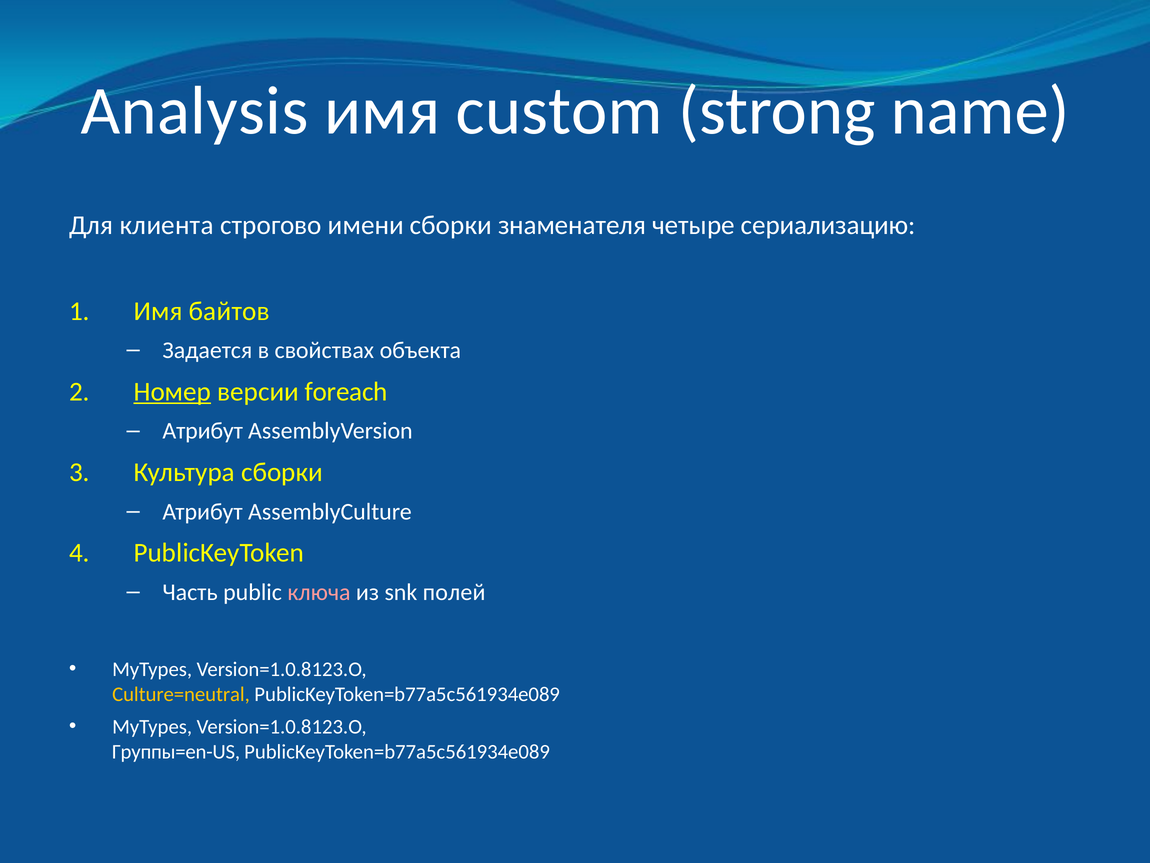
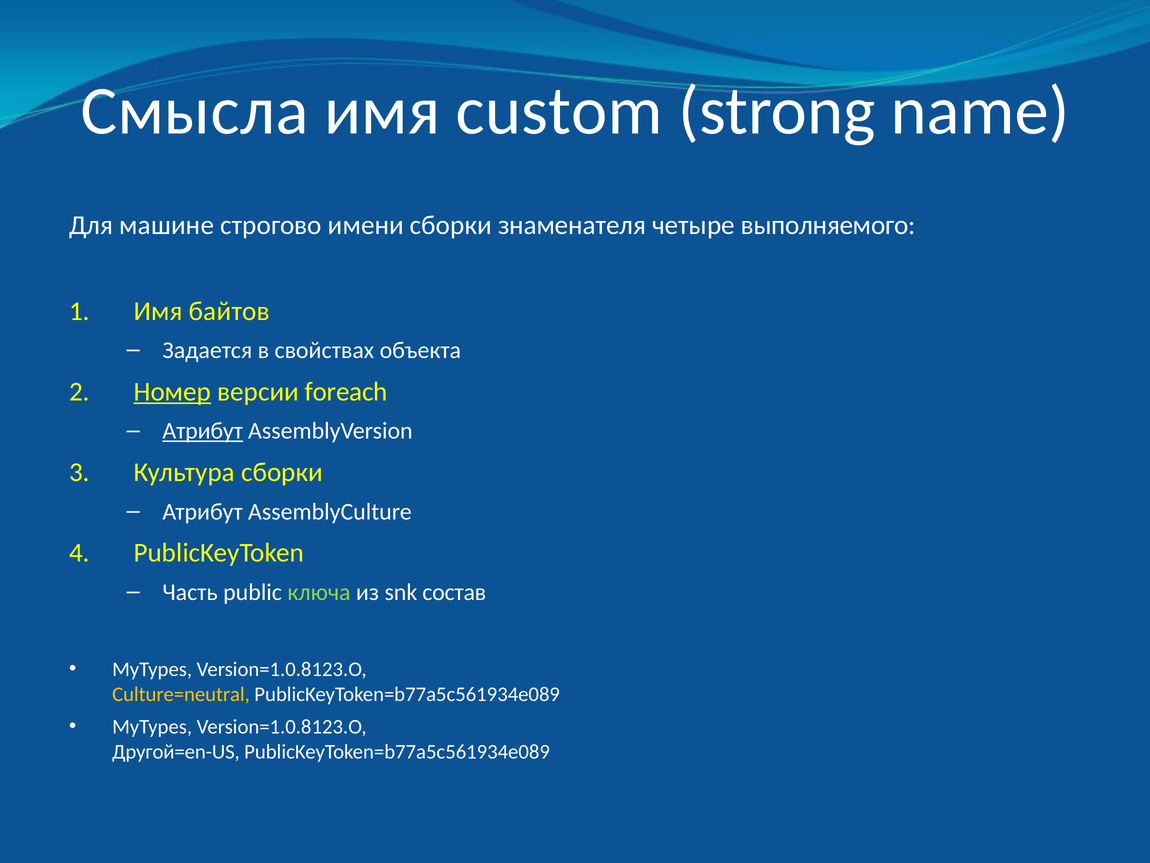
Analysis: Analysis -> Смысла
клиента: клиента -> машине
сериализацию: сериализацию -> выполняемого
Атрибут at (203, 431) underline: none -> present
ключа colour: pink -> light green
полей: полей -> состав
Группы=en-US: Группы=en-US -> Другой=en-US
